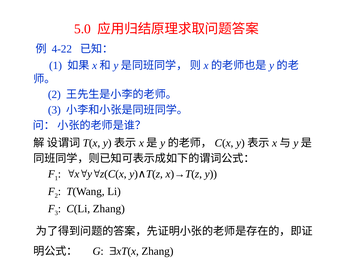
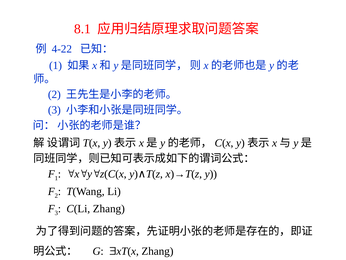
5.0: 5.0 -> 8.1
